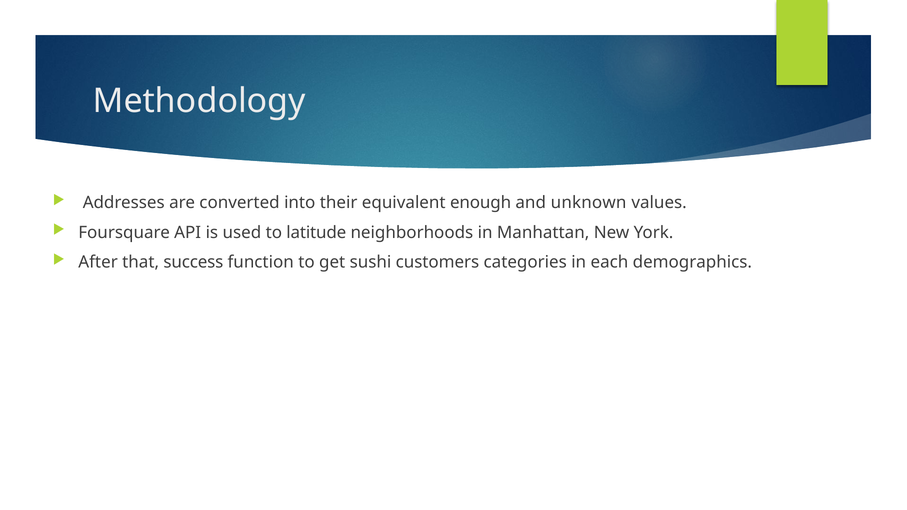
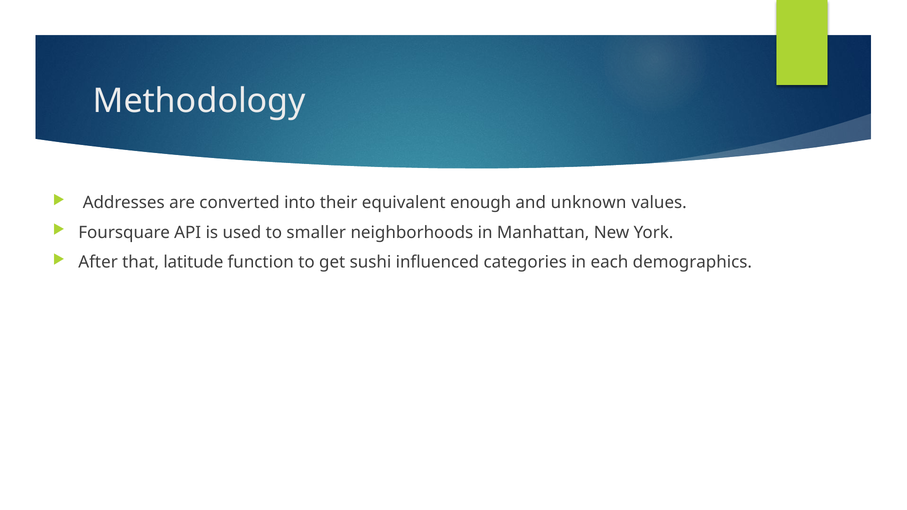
latitude: latitude -> smaller
success: success -> latitude
customers: customers -> influenced
